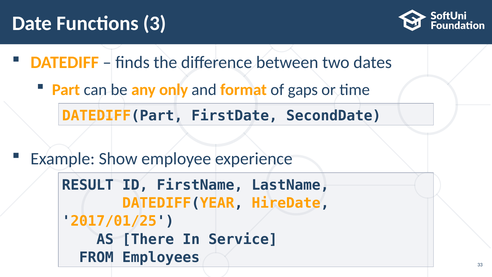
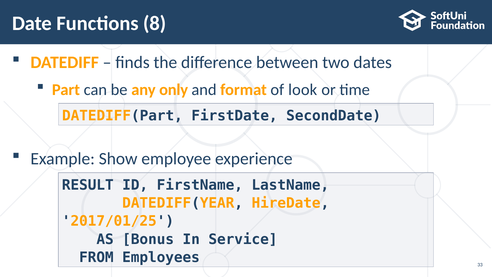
3: 3 -> 8
gaps: gaps -> look
There: There -> Bonus
